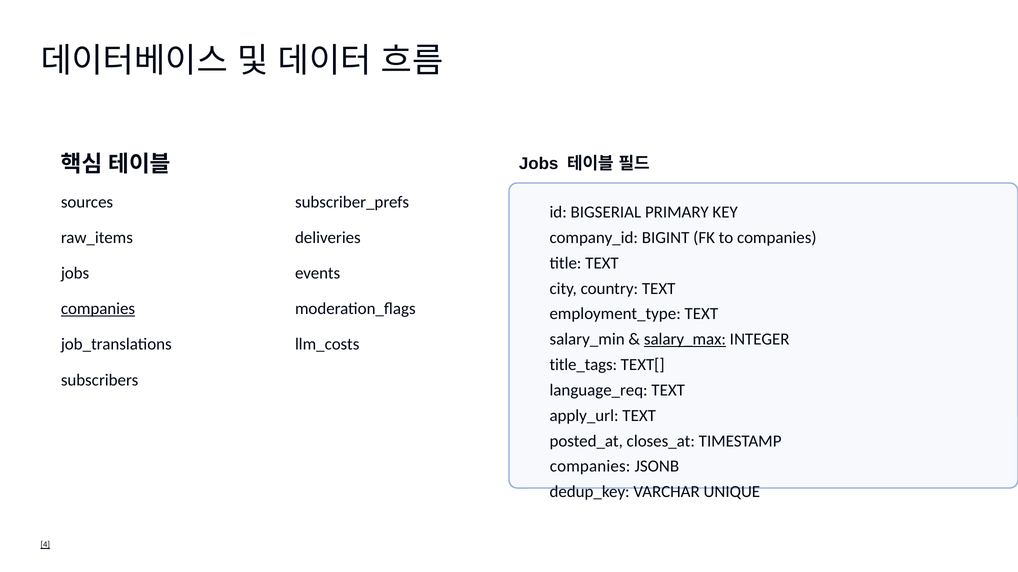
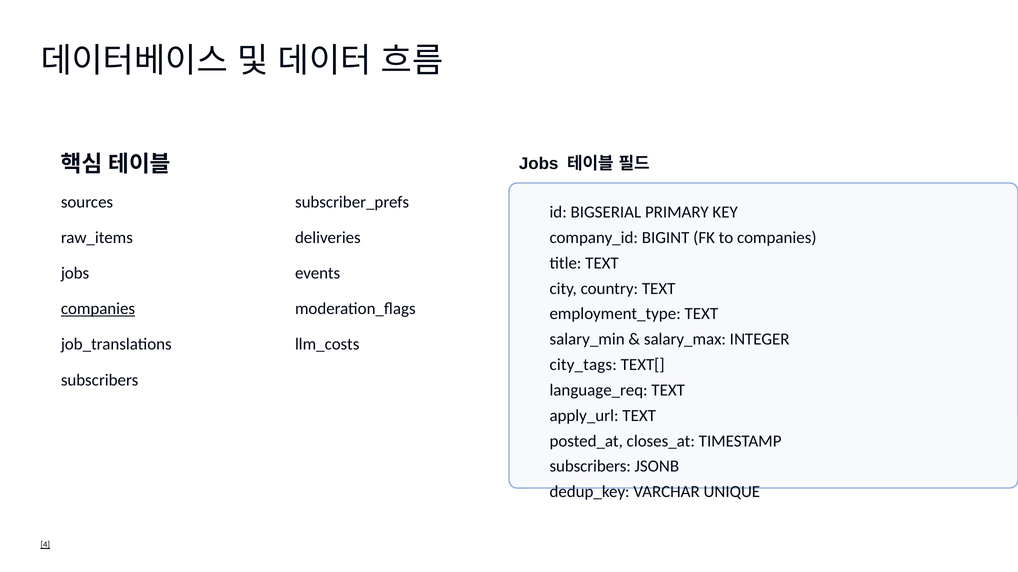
salary_max underline: present -> none
title_tags: title_tags -> city_tags
companies at (590, 467): companies -> subscribers
